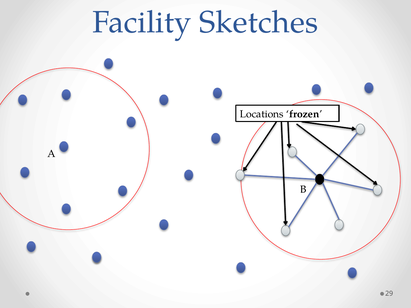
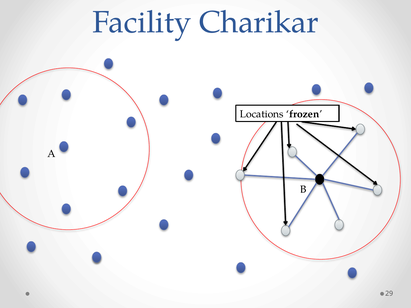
Sketches: Sketches -> Charikar
